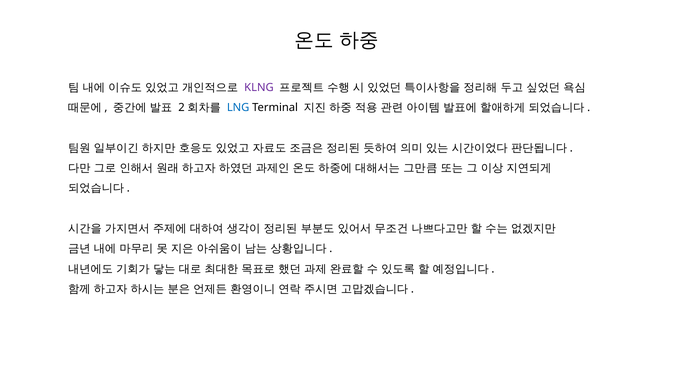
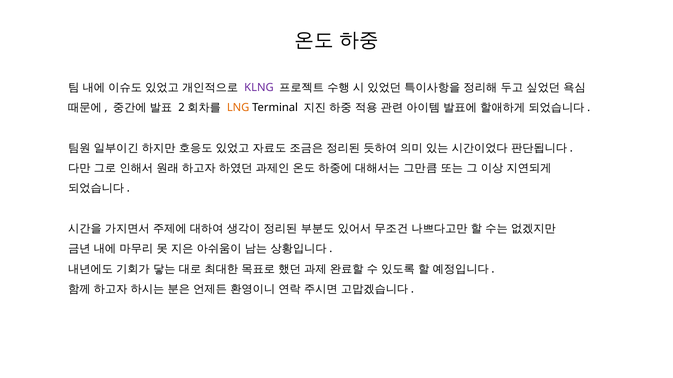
LNG colour: blue -> orange
